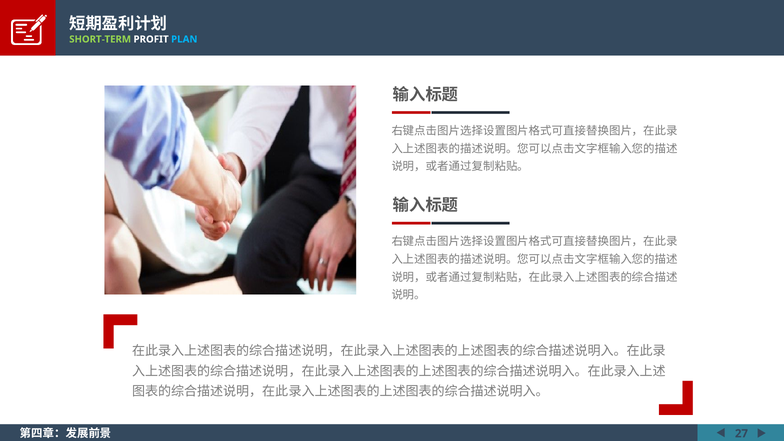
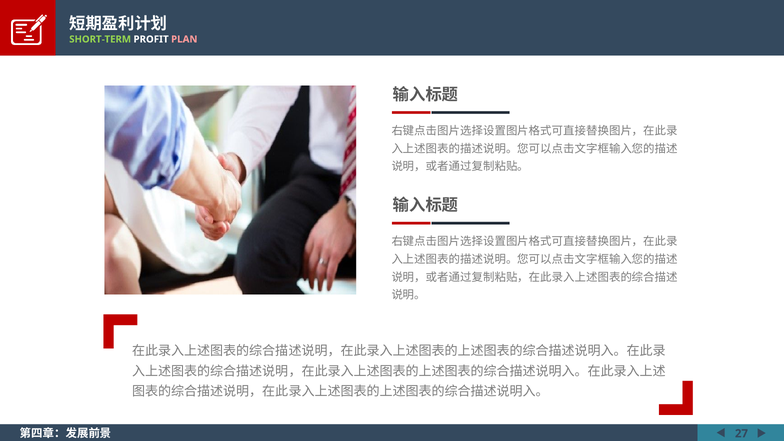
PLAN colour: light blue -> pink
